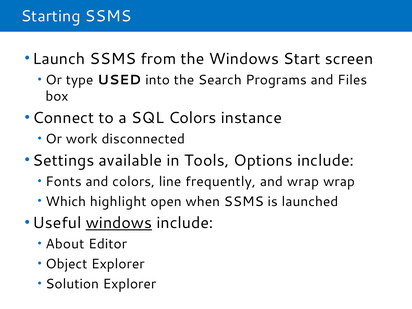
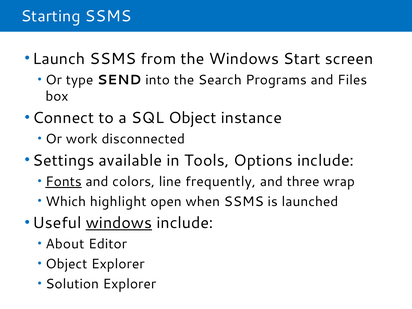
USED: USED -> SEND
SQL Colors: Colors -> Object
Fonts underline: none -> present
and wrap: wrap -> three
